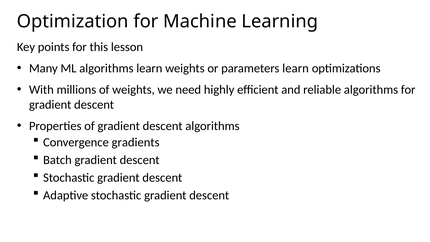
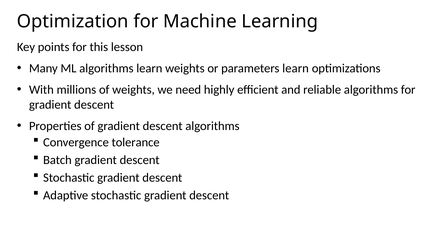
gradients: gradients -> tolerance
